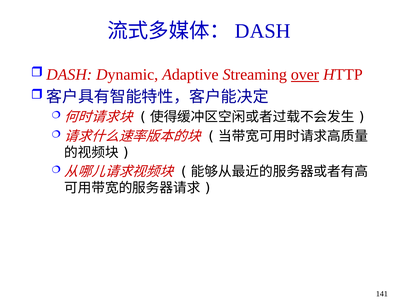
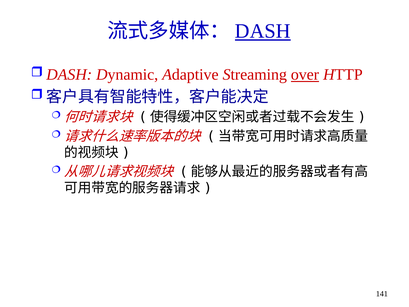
DASH underline: none -> present
